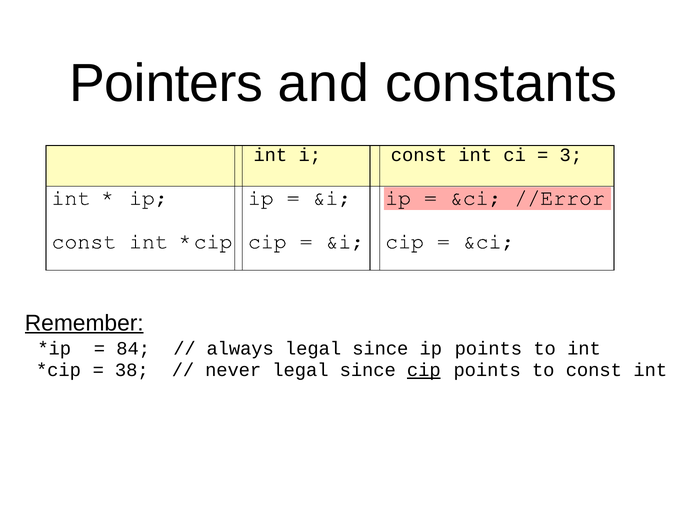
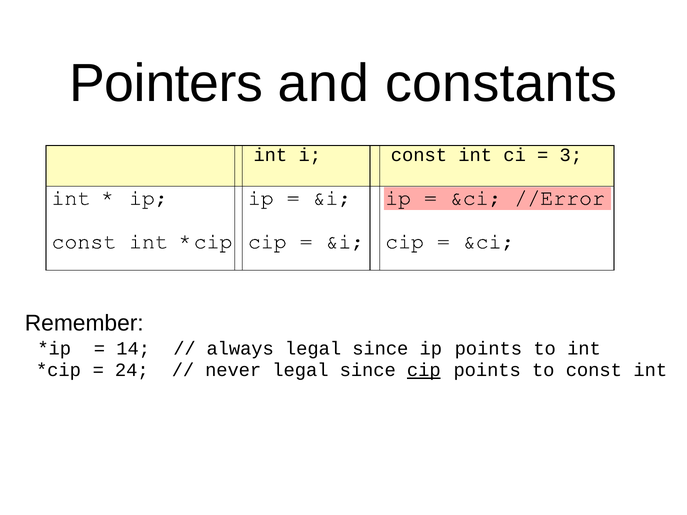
Remember underline: present -> none
84: 84 -> 14
38: 38 -> 24
